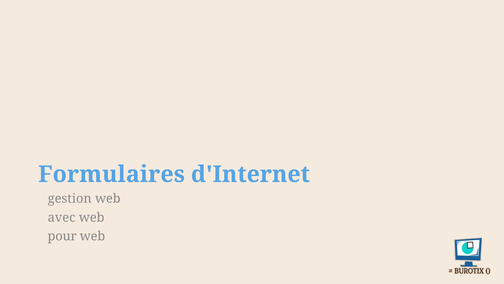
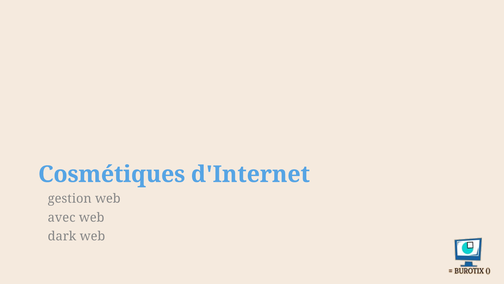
Formulaires: Formulaires -> Cosmétiques
pour: pour -> dark
